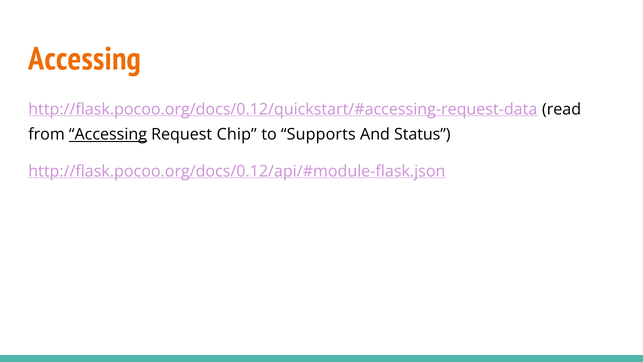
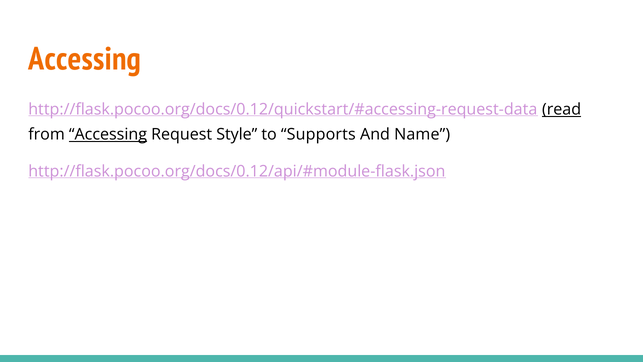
read underline: none -> present
Chip: Chip -> Style
Status: Status -> Name
